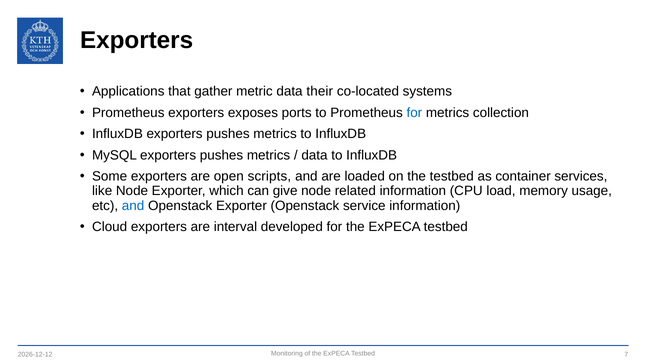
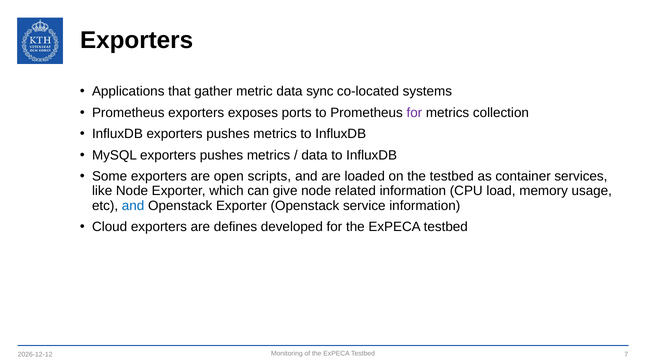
their: their -> sync
for at (414, 113) colour: blue -> purple
interval: interval -> defines
